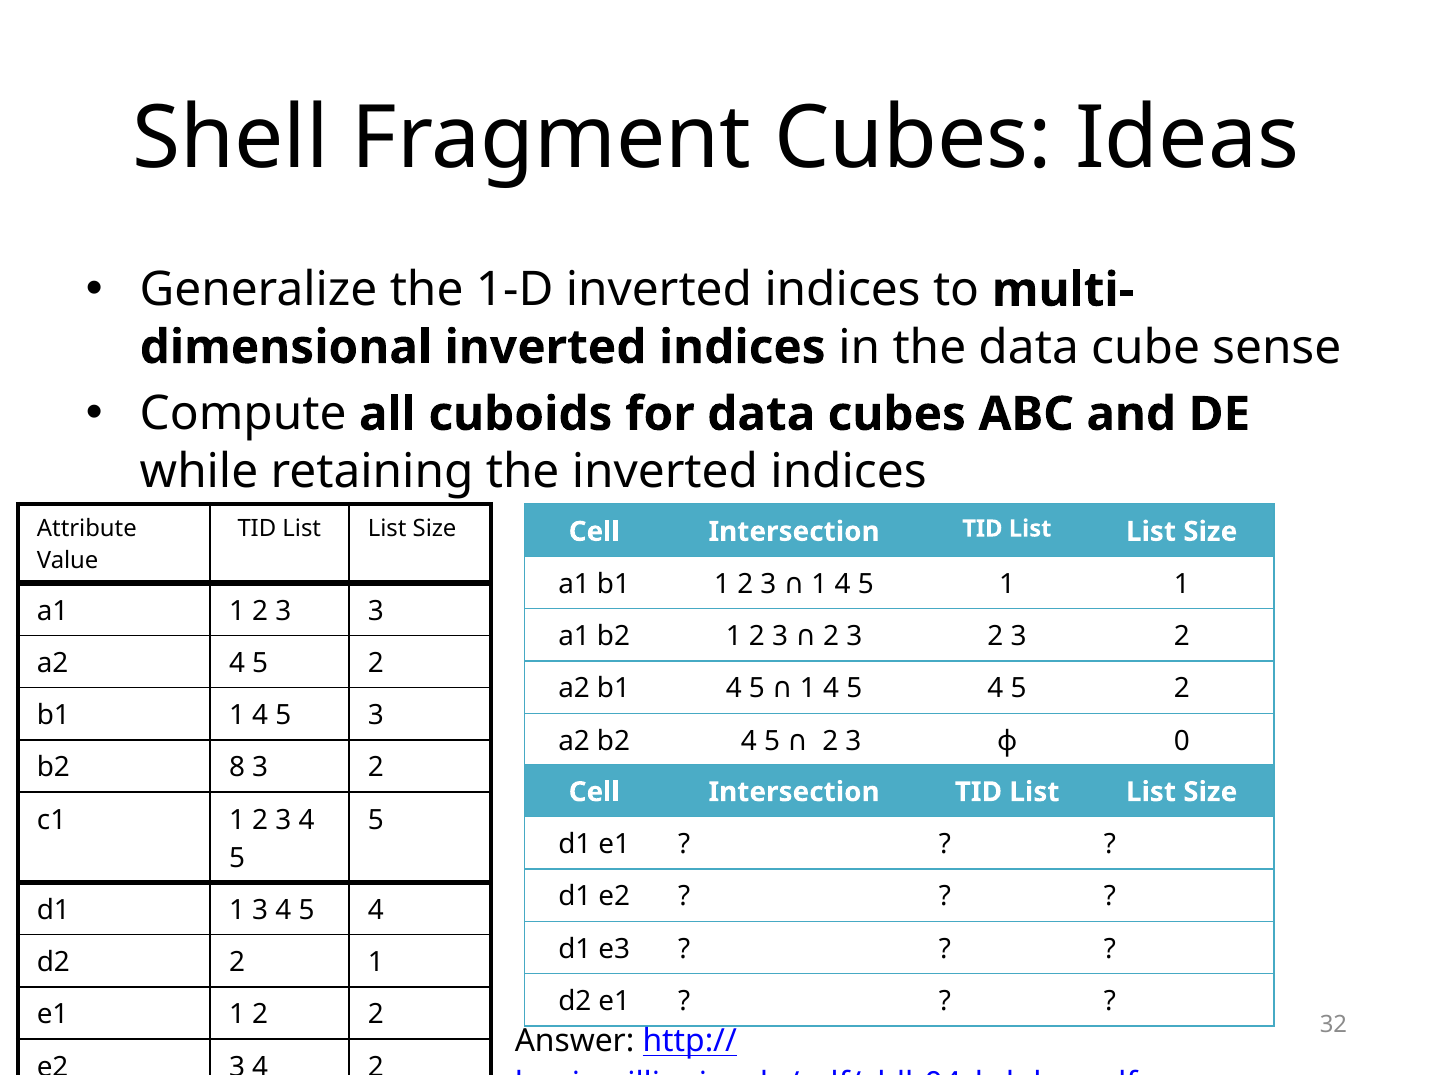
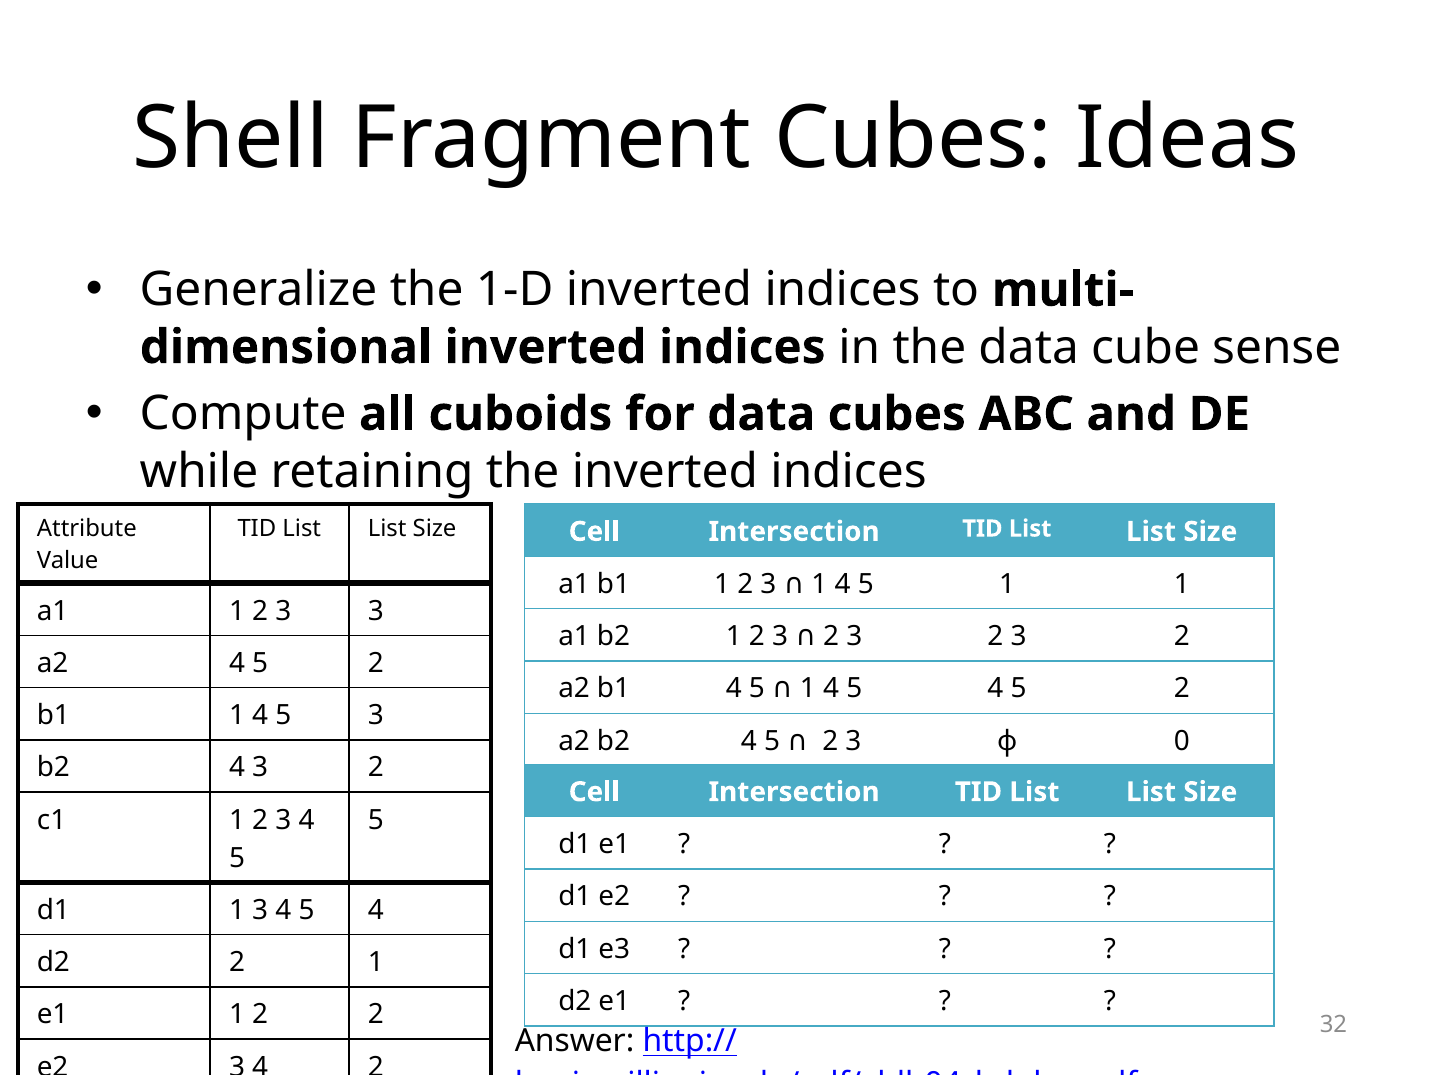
8 at (237, 767): 8 -> 4
